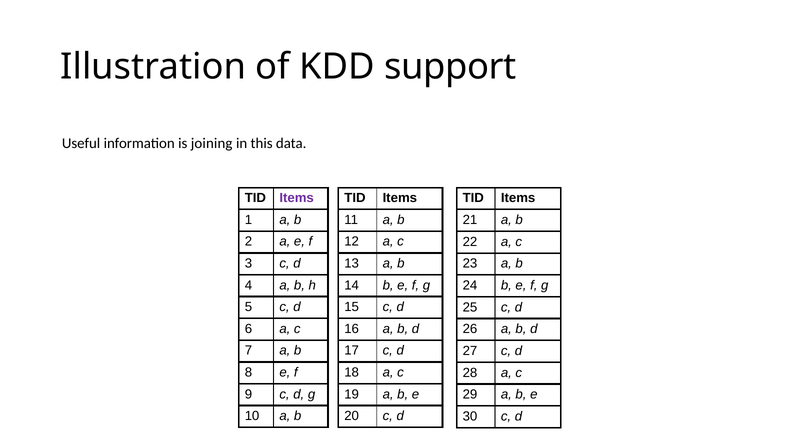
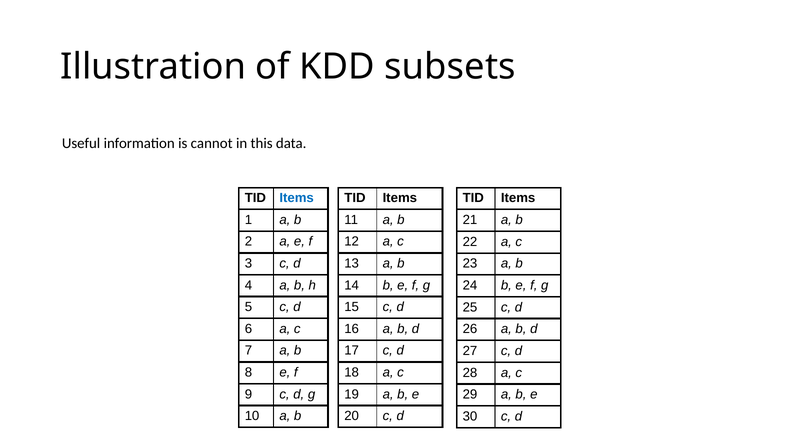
support: support -> subsets
joining: joining -> cannot
Items at (297, 198) colour: purple -> blue
